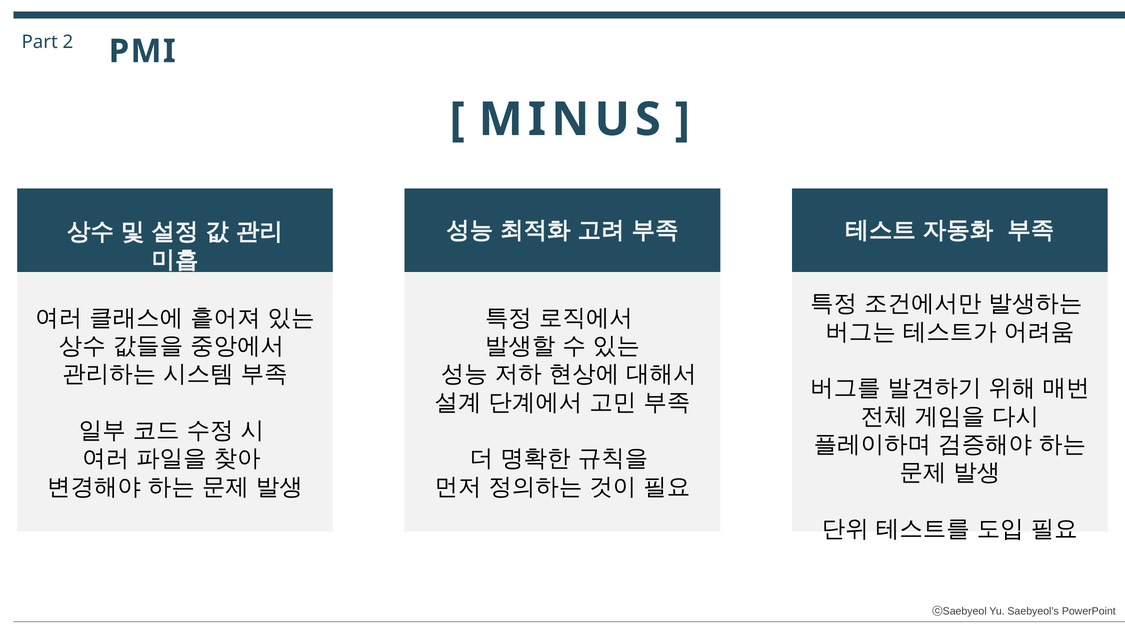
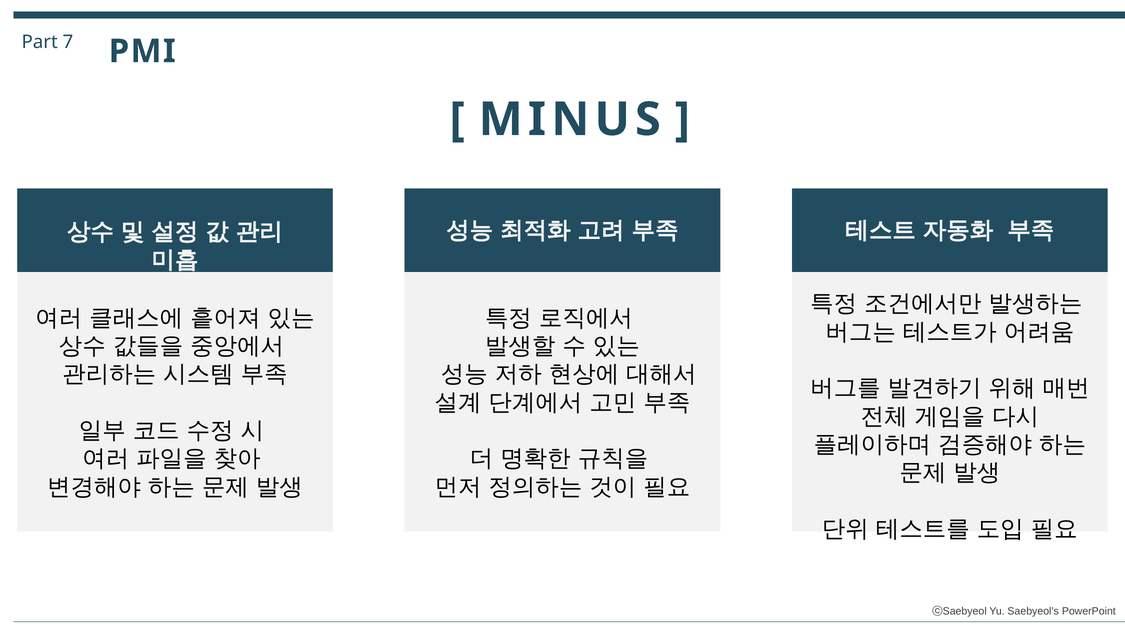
2: 2 -> 7
